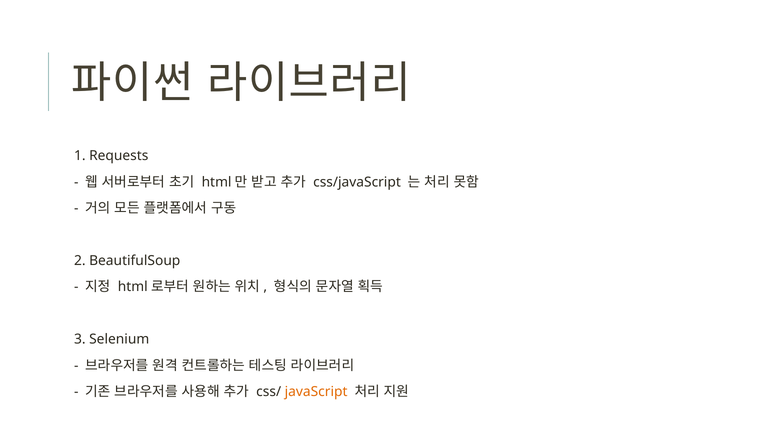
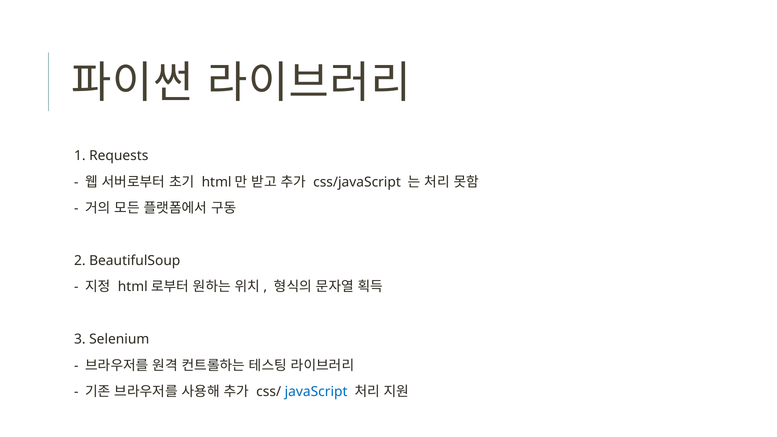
javaScript colour: orange -> blue
